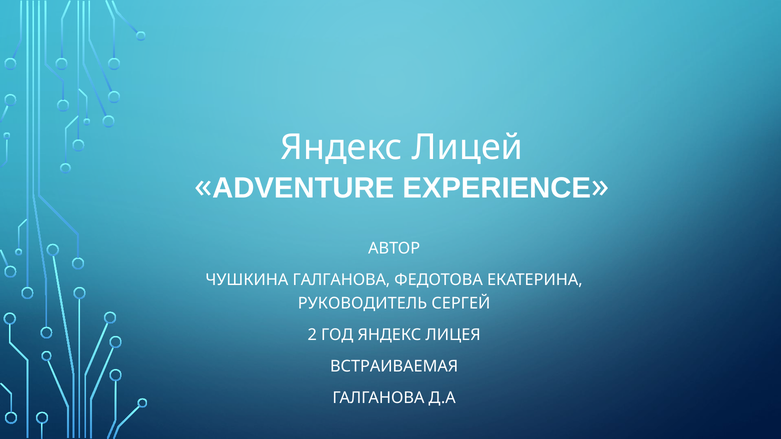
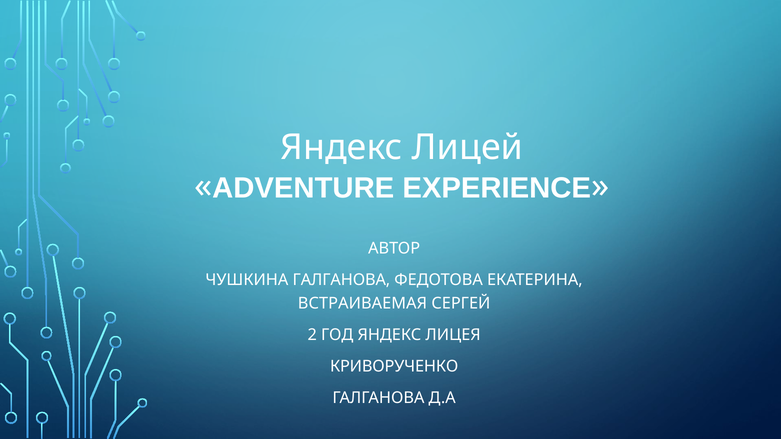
РУКОВОДИТЕЛЬ: РУКОВОДИТЕЛЬ -> ВСТРАИВАЕМАЯ
ВСТРАИВАЕМАЯ: ВСТРАИВАЕМАЯ -> КРИВОРУЧЕНКО
